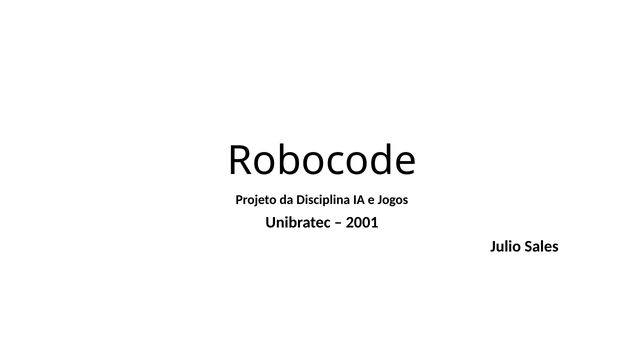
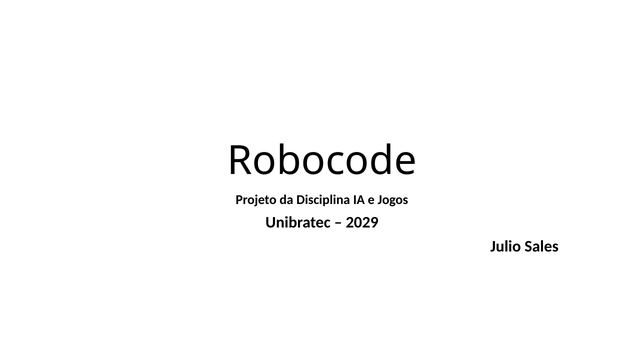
2001: 2001 -> 2029
